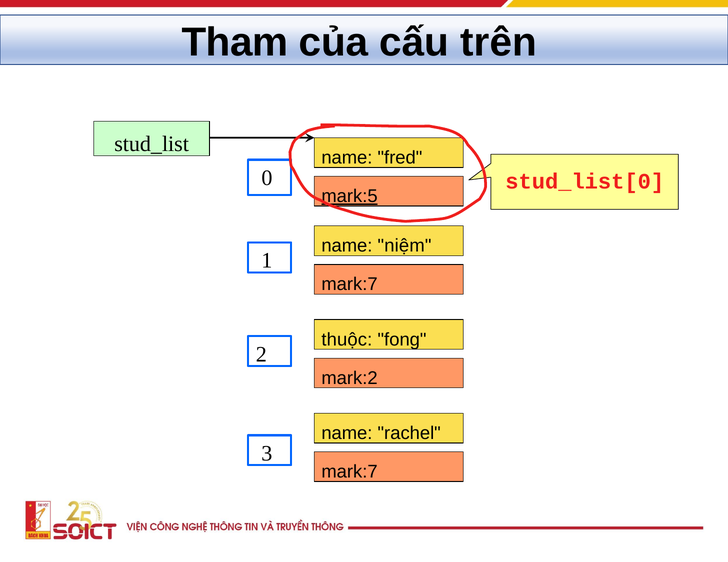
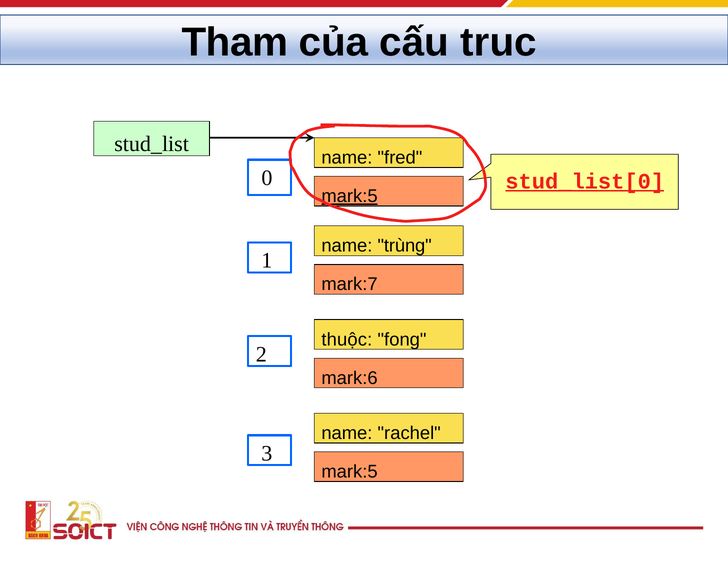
trên: trên -> truc
stud_list[0 underline: none -> present
niệm: niệm -> trùng
mark:2: mark:2 -> mark:6
mark:7 at (350, 472): mark:7 -> mark:5
